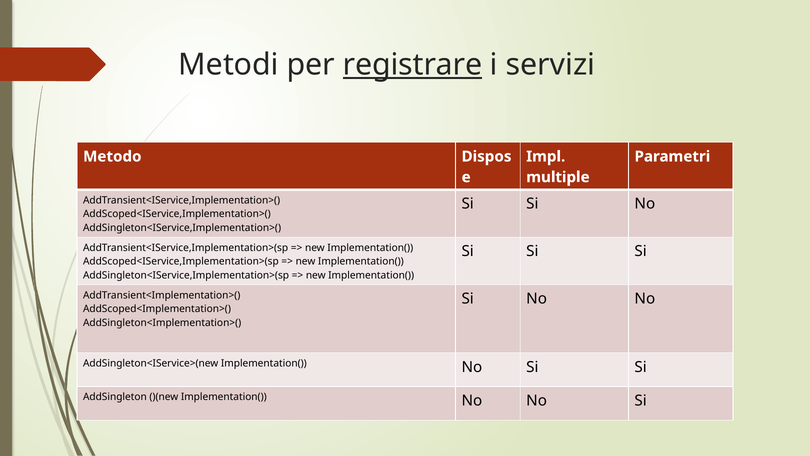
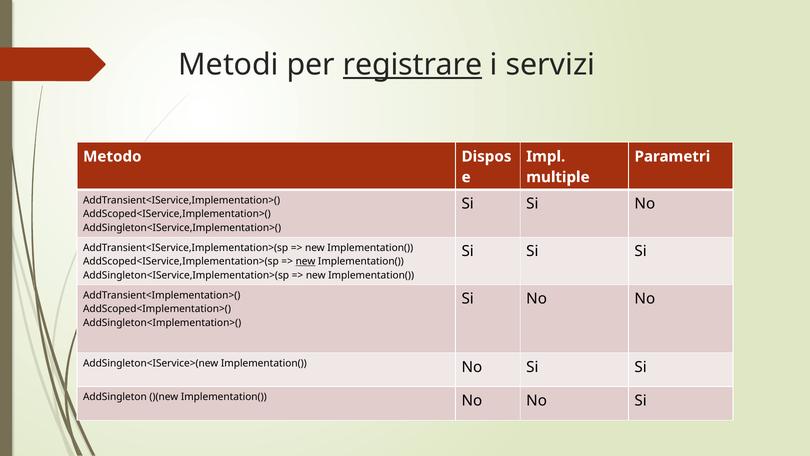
new at (306, 261) underline: none -> present
